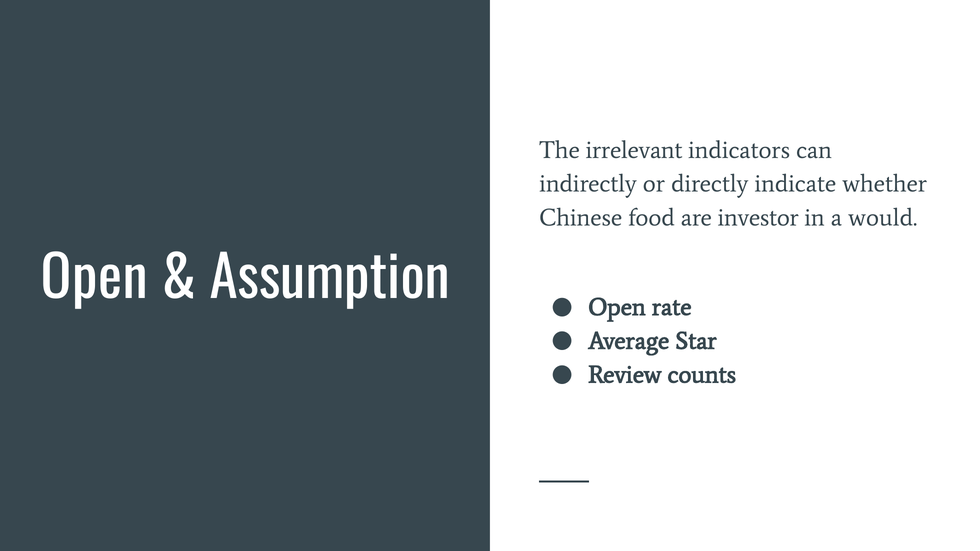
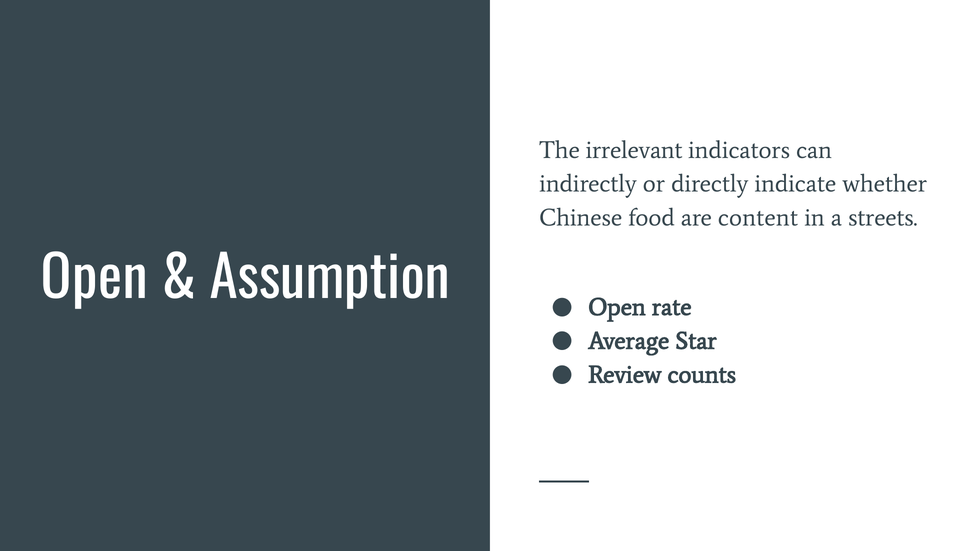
investor: investor -> content
would: would -> streets
